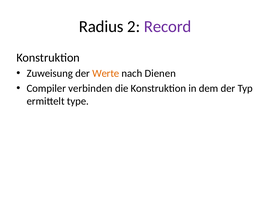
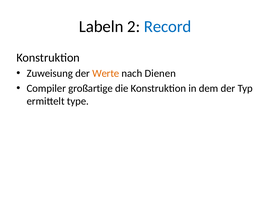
Radius: Radius -> Labeln
Record colour: purple -> blue
verbinden: verbinden -> großartige
